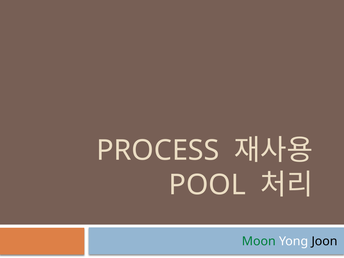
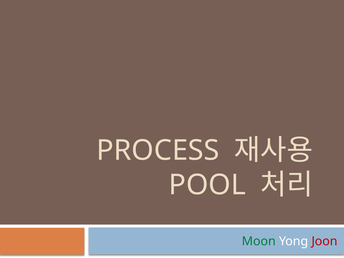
Joon colour: black -> red
